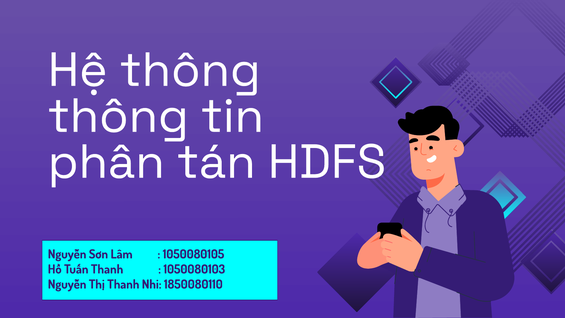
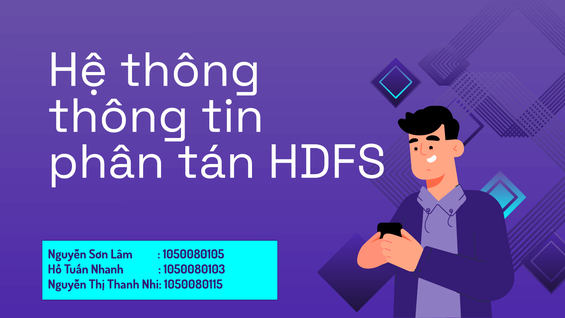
Tuấn Thanh: Thanh -> Nhanh
1850080110: 1850080110 -> 1050080115
